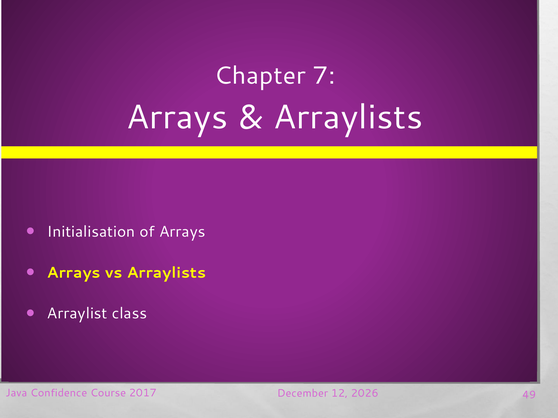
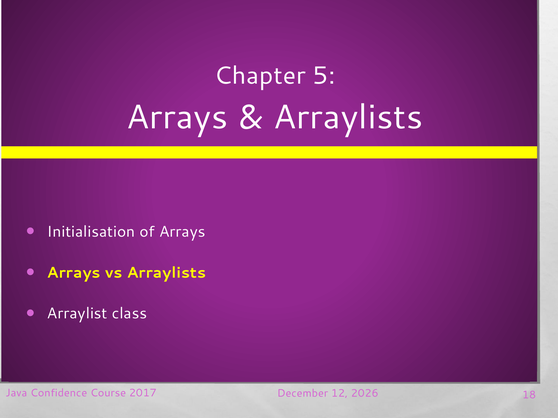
7: 7 -> 5
49: 49 -> 18
